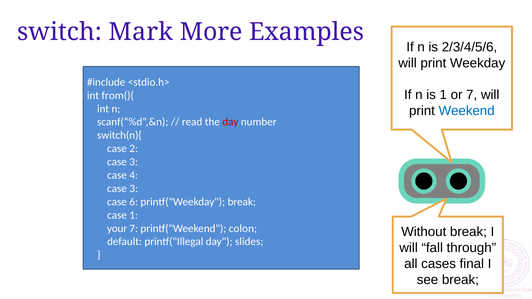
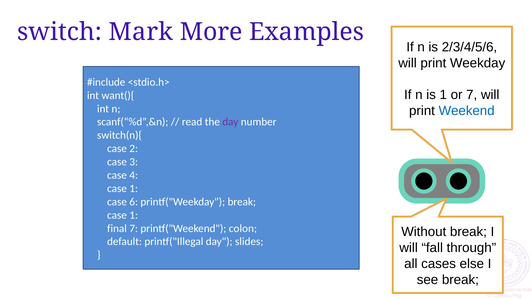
from(){: from(){ -> want(){
day at (230, 122) colour: red -> purple
3 at (134, 189): 3 -> 1
your: your -> final
final: final -> else
